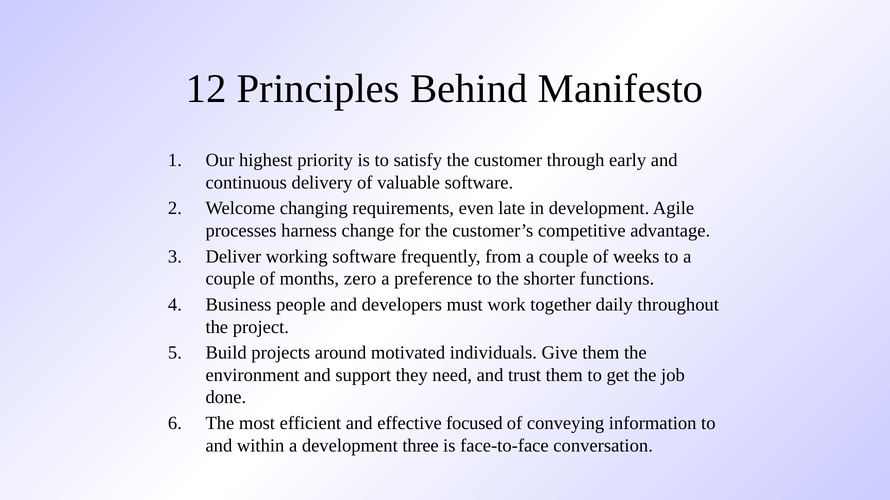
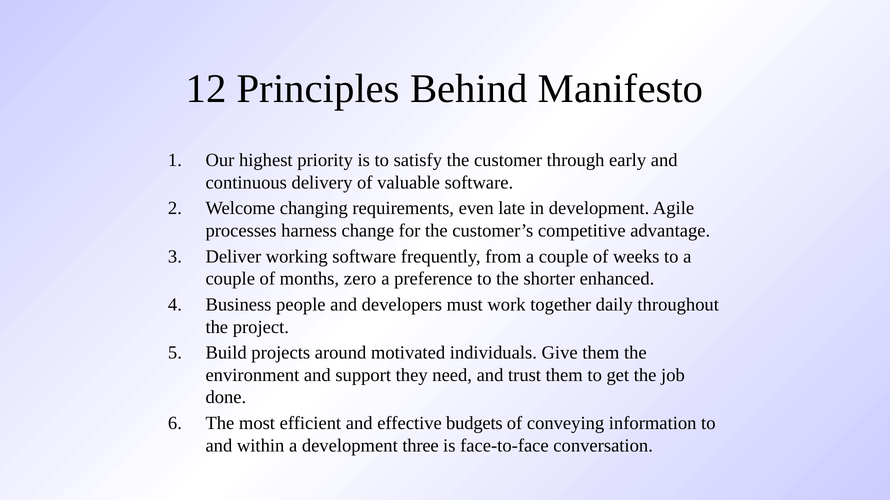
functions: functions -> enhanced
focused: focused -> budgets
